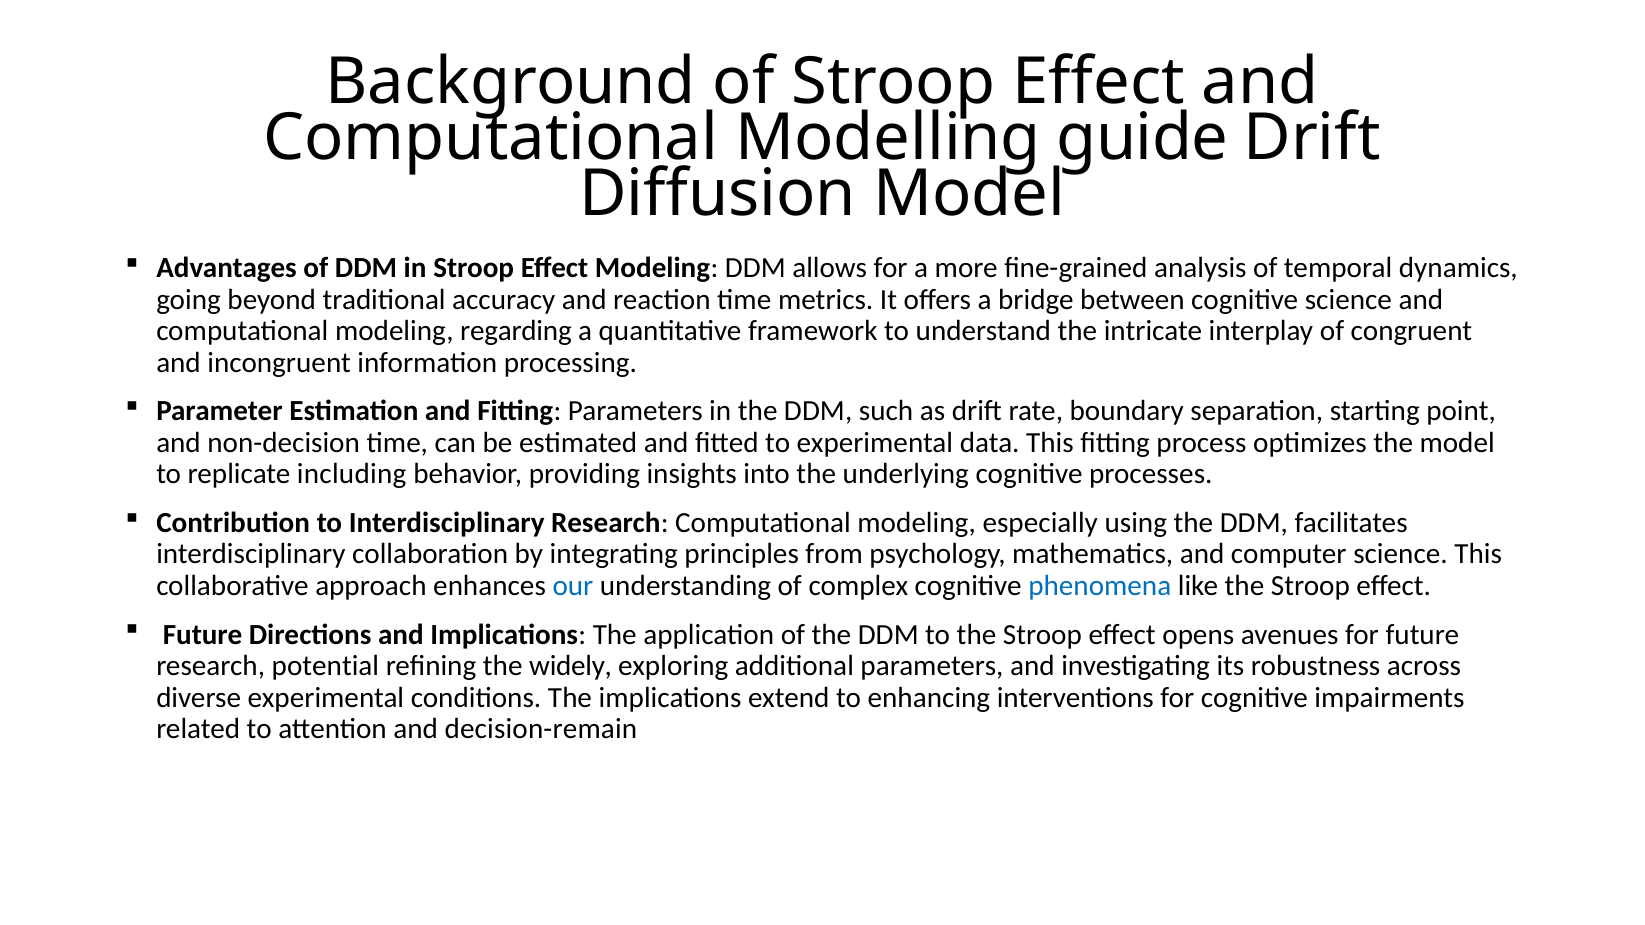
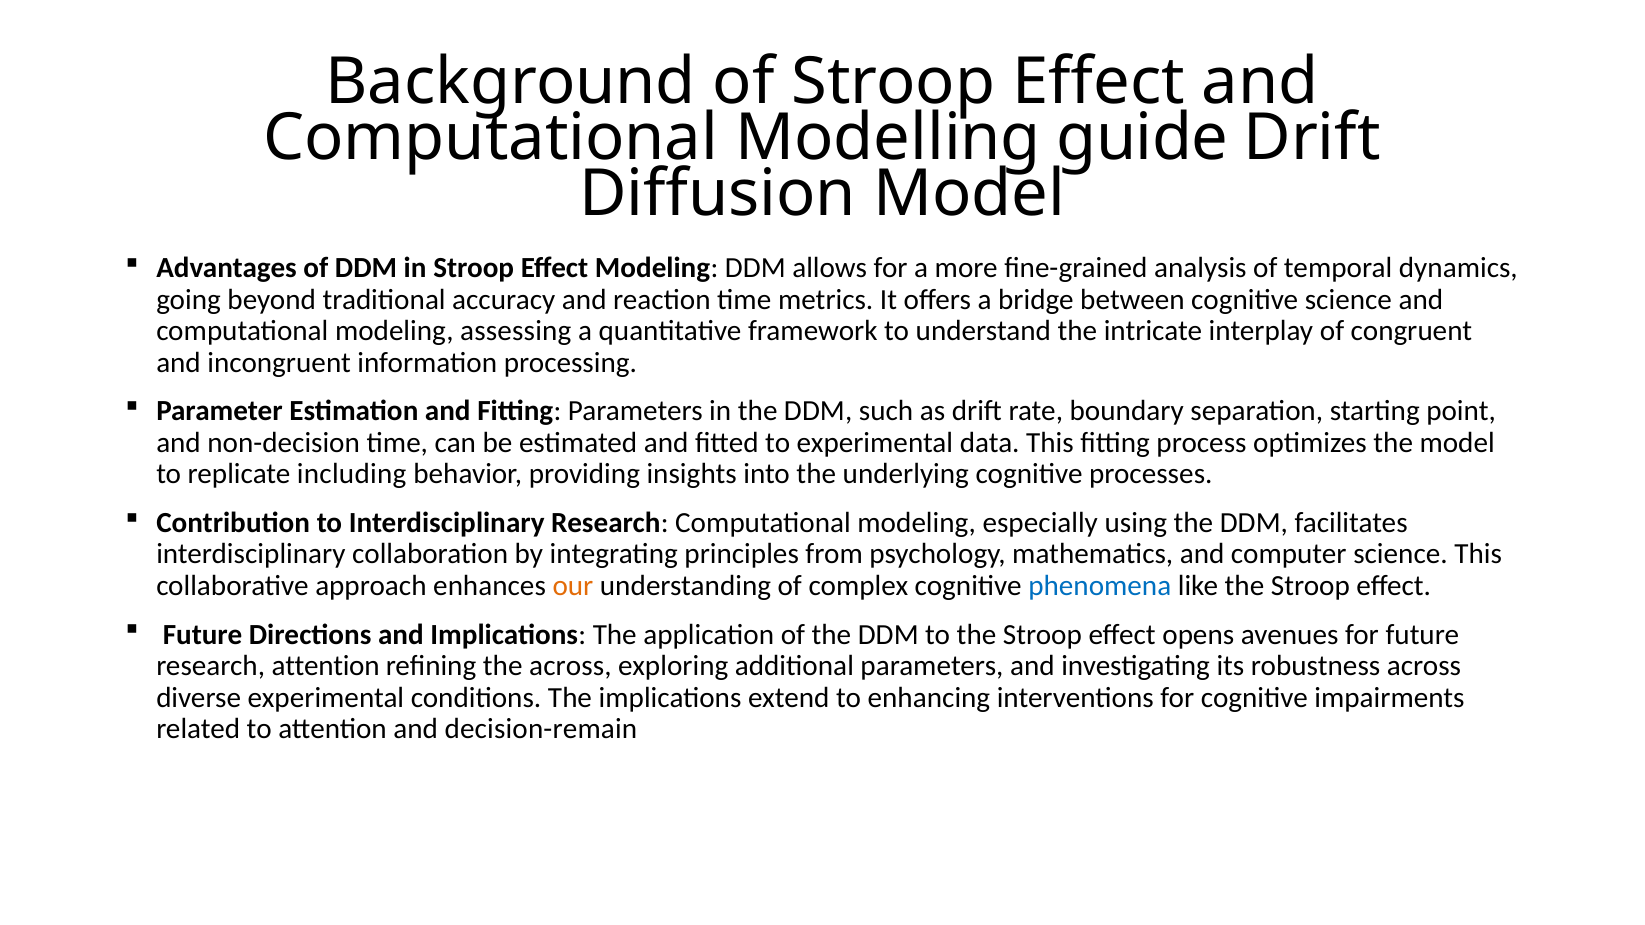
regarding: regarding -> assessing
our colour: blue -> orange
research potential: potential -> attention
the widely: widely -> across
